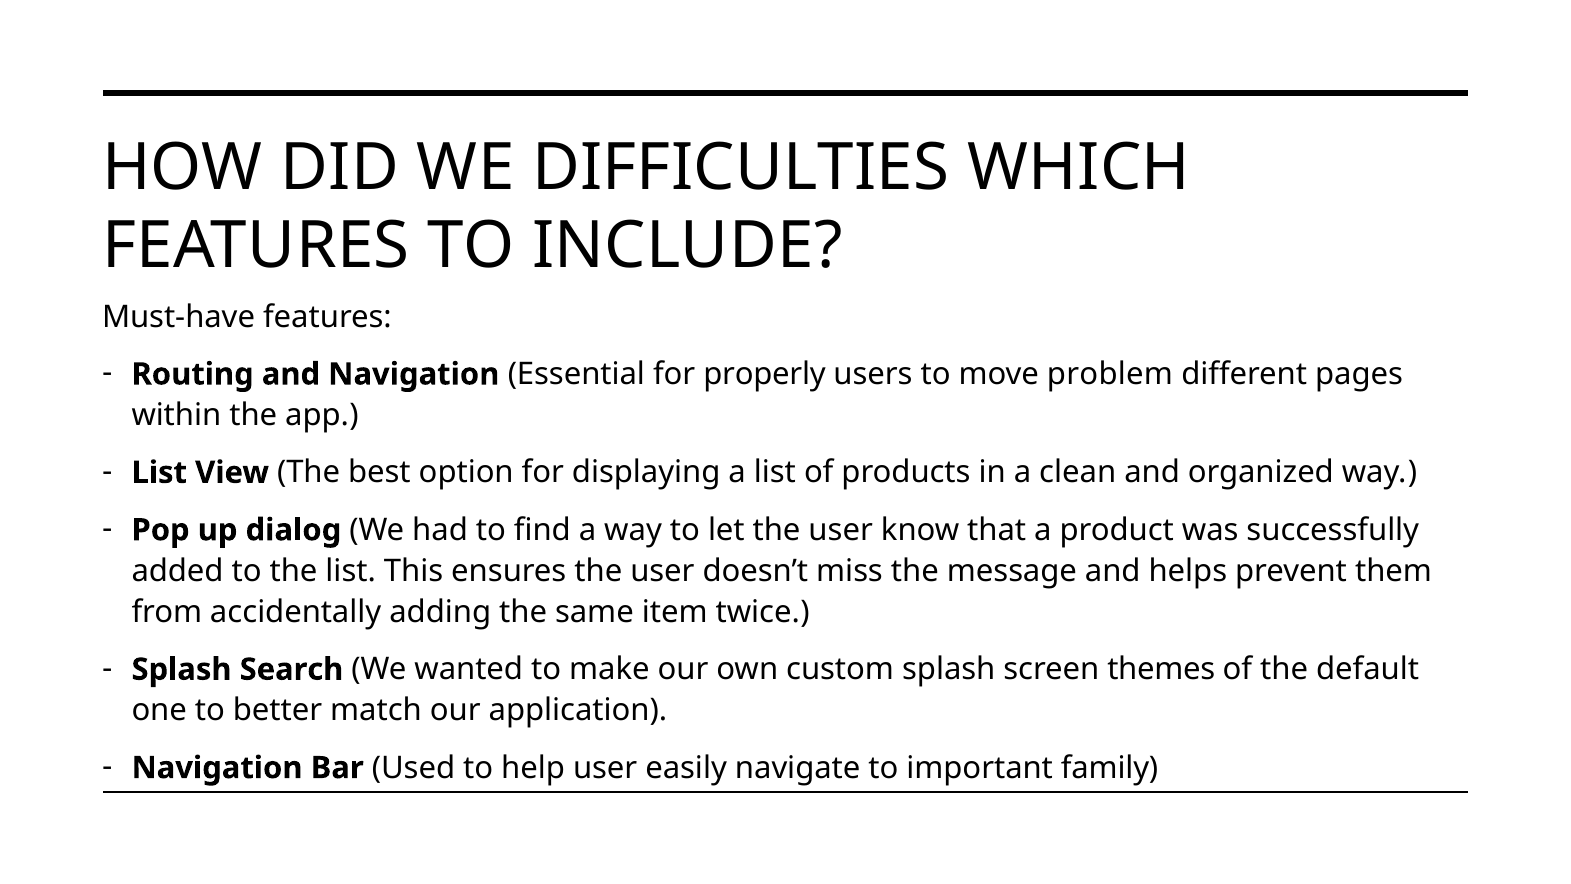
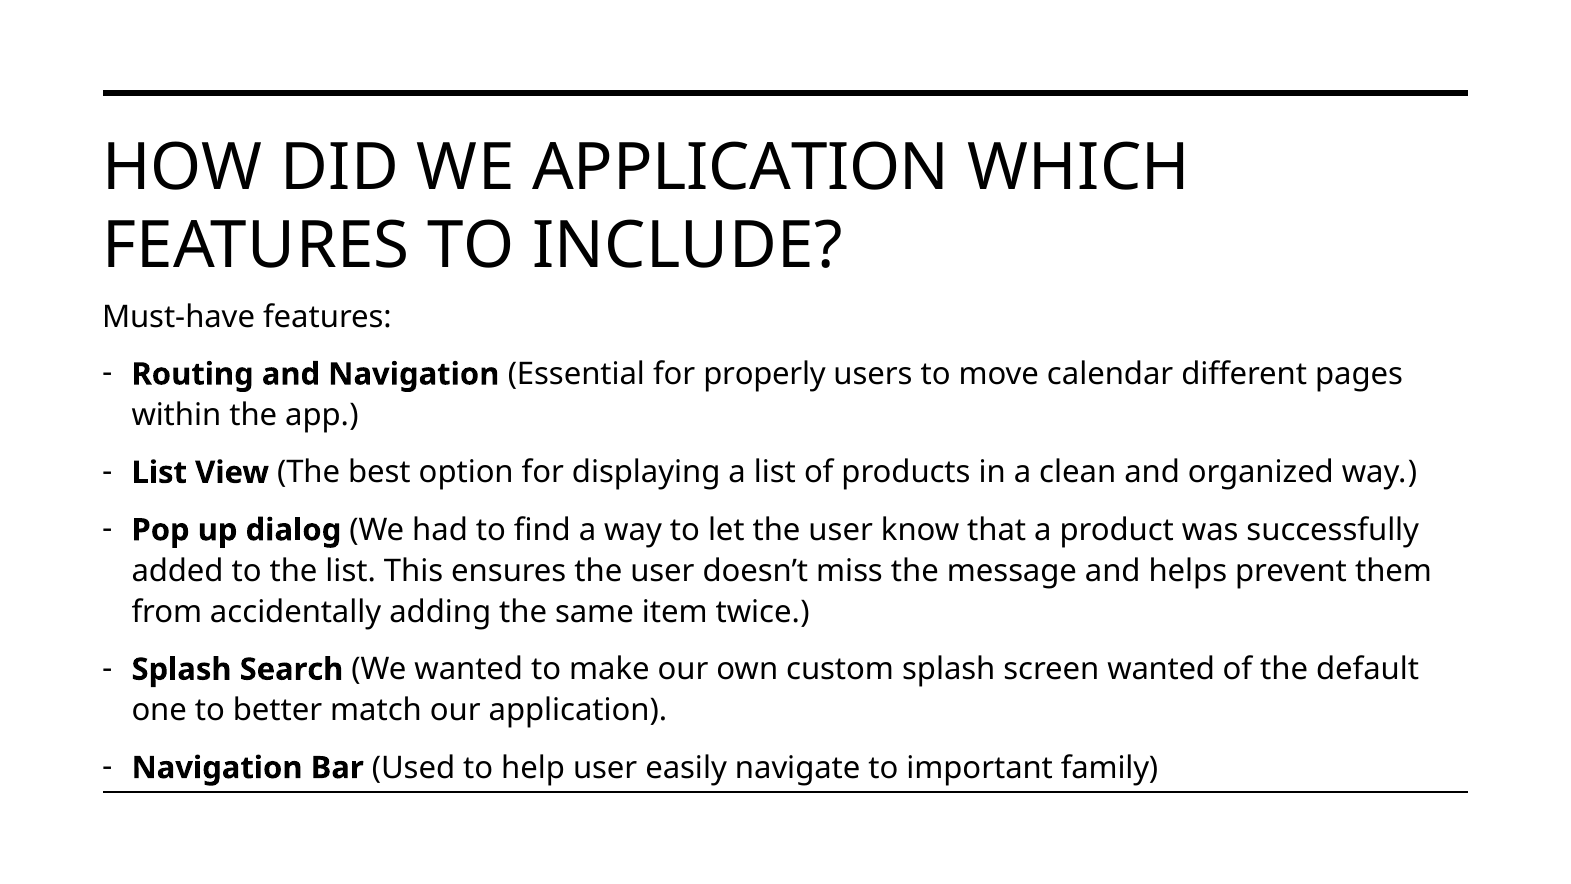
WE DIFFICULTIES: DIFFICULTIES -> APPLICATION
problem: problem -> calendar
screen themes: themes -> wanted
